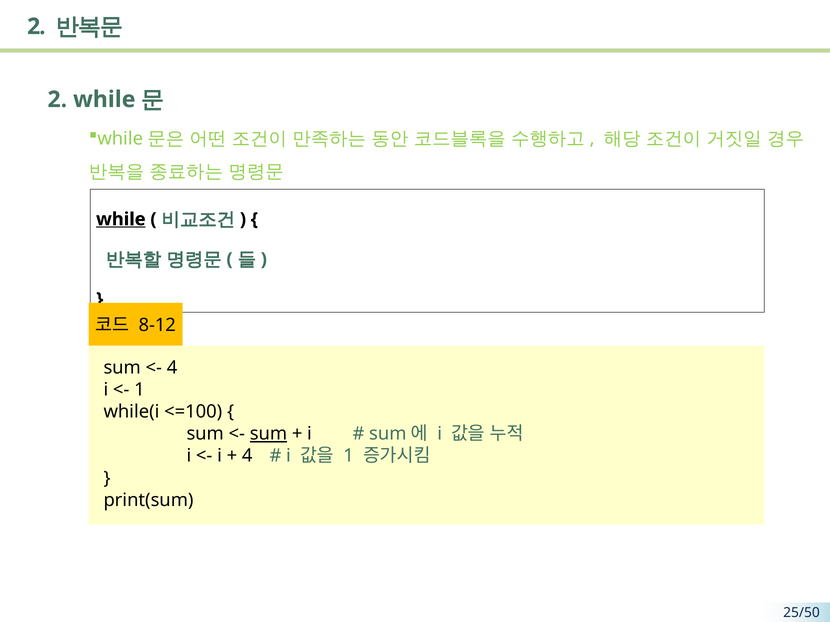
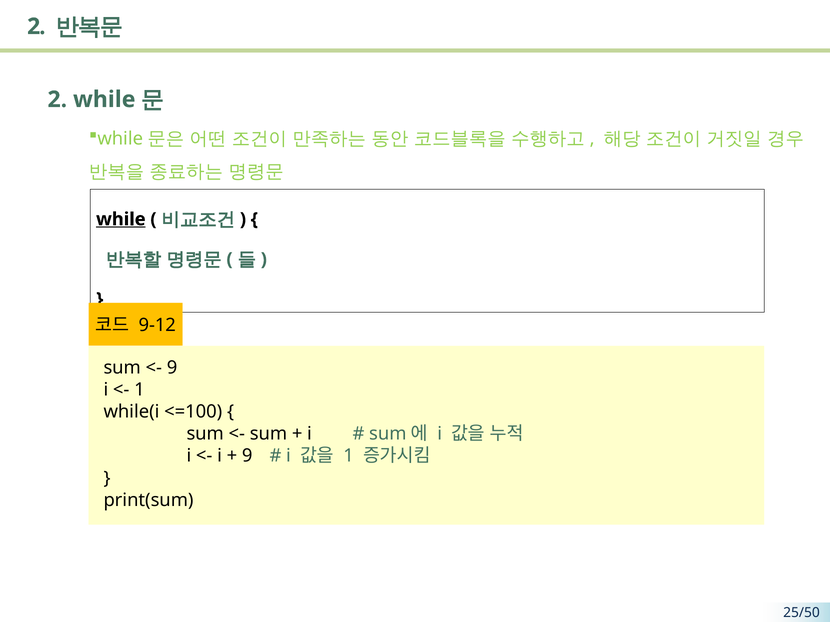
8-12: 8-12 -> 9-12
4 at (172, 368): 4 -> 9
sum at (268, 434) underline: present -> none
4 at (247, 456): 4 -> 9
